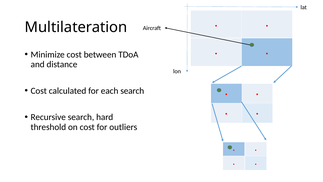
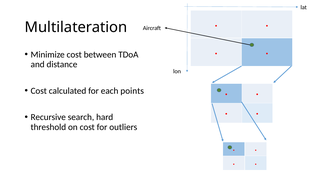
each search: search -> points
